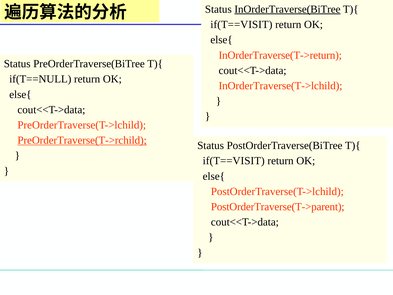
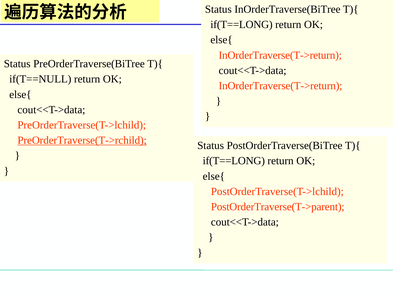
InOrderTraverse(BiTree underline: present -> none
if(T==VISIT at (241, 25): if(T==VISIT -> if(T==LONG
InOrderTraverse(T->lchild at (280, 86): InOrderTraverse(T->lchild -> InOrderTraverse(T->return
if(T==VISIT at (234, 161): if(T==VISIT -> if(T==LONG
